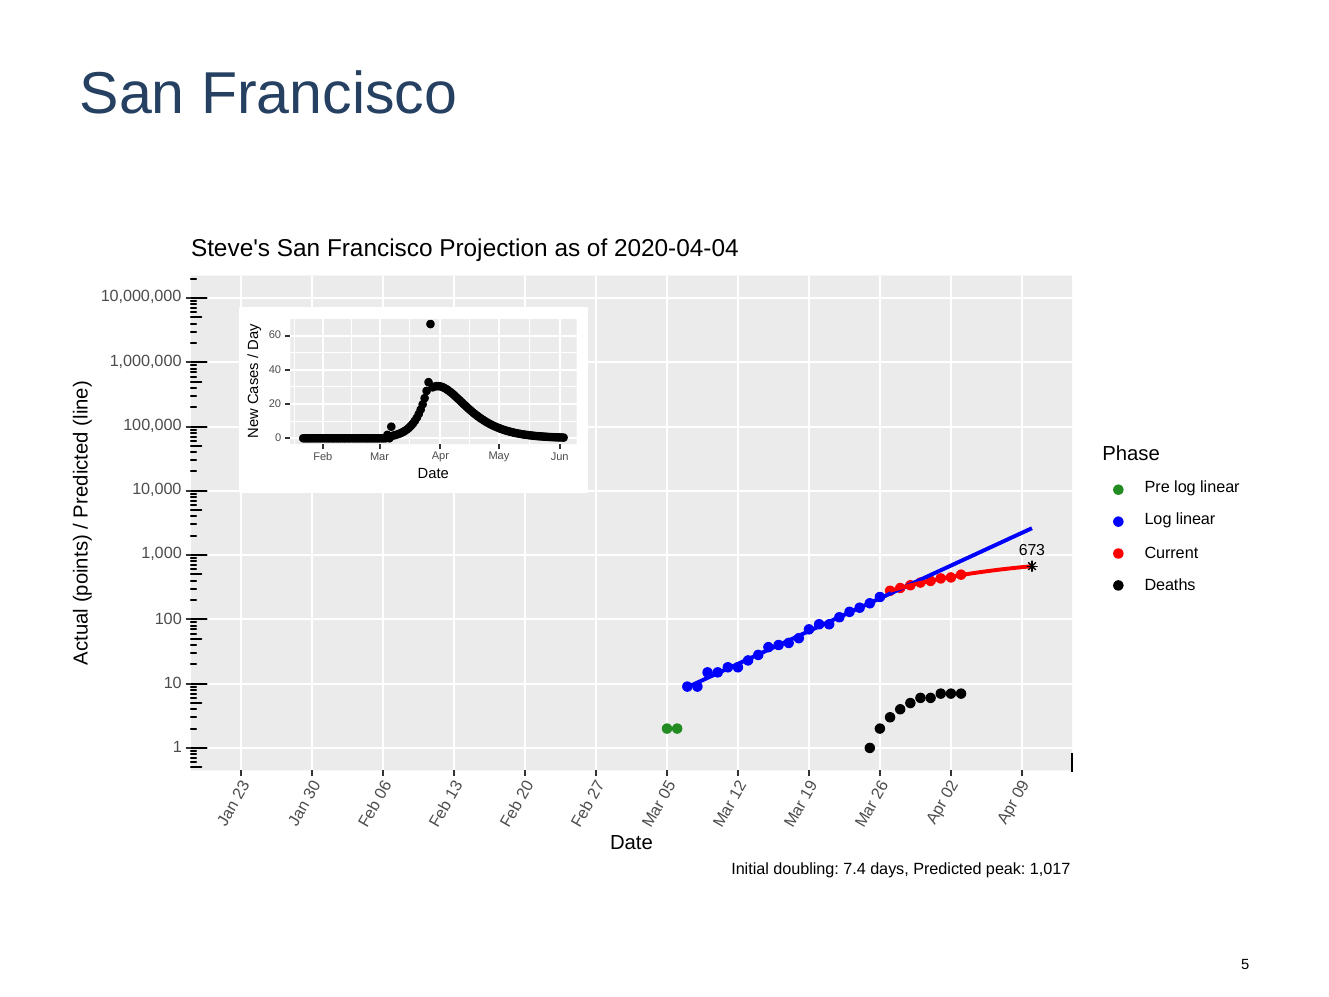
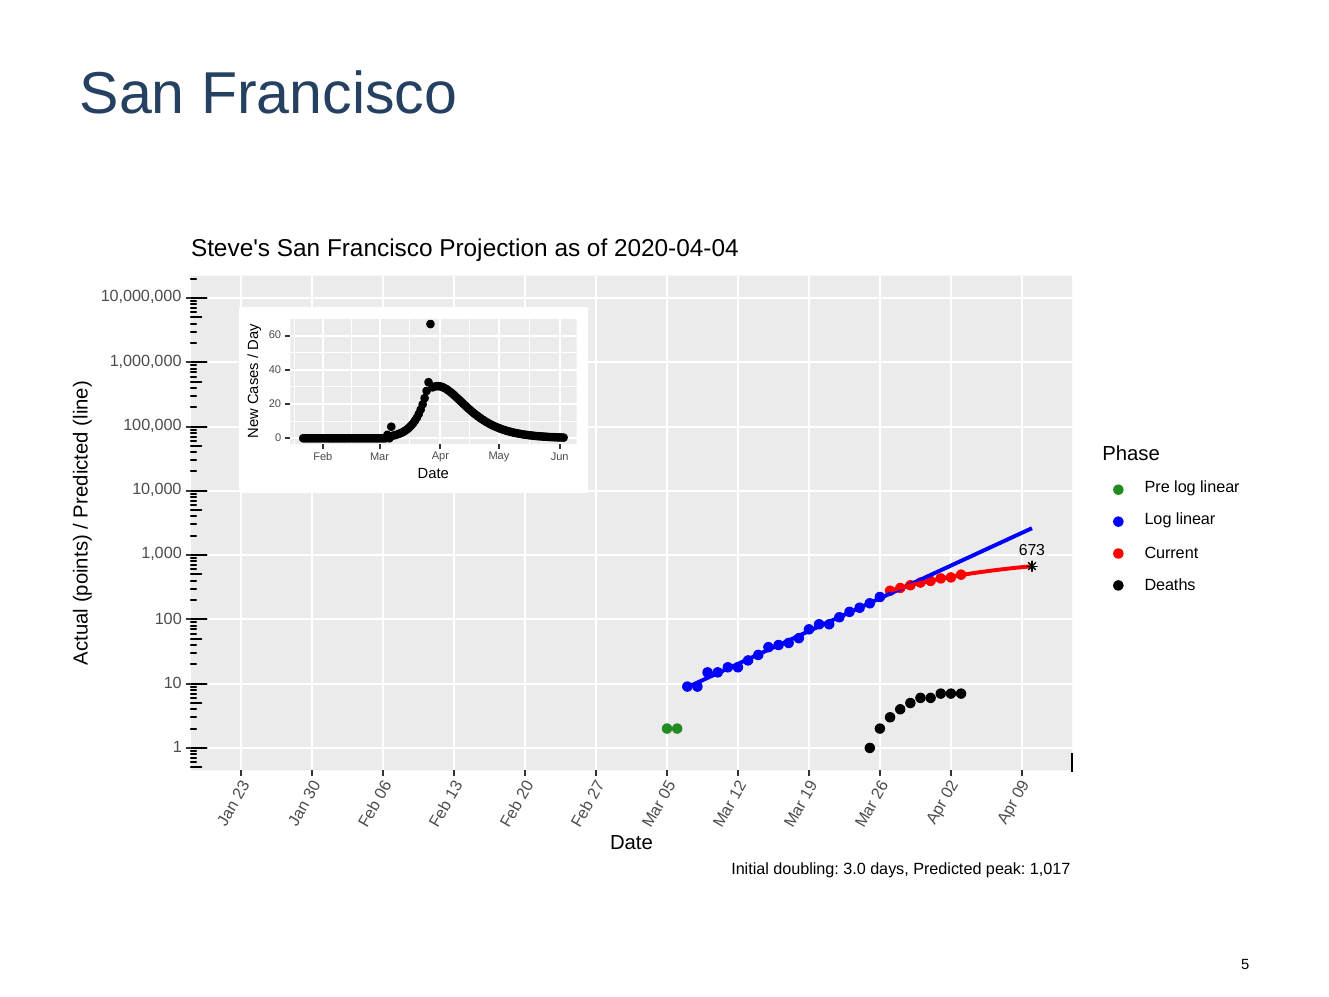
7.4: 7.4 -> 3.0
